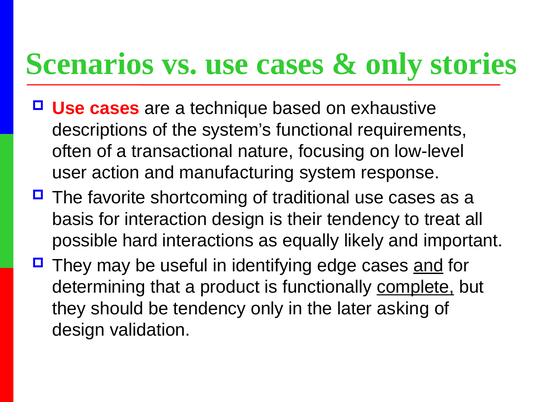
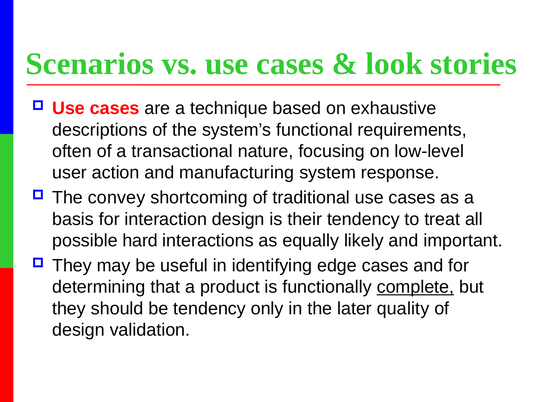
only at (394, 64): only -> look
favorite: favorite -> convey
and at (428, 266) underline: present -> none
asking: asking -> quality
